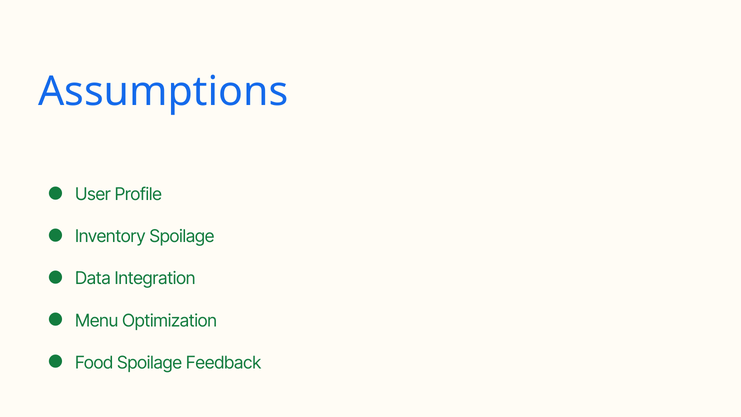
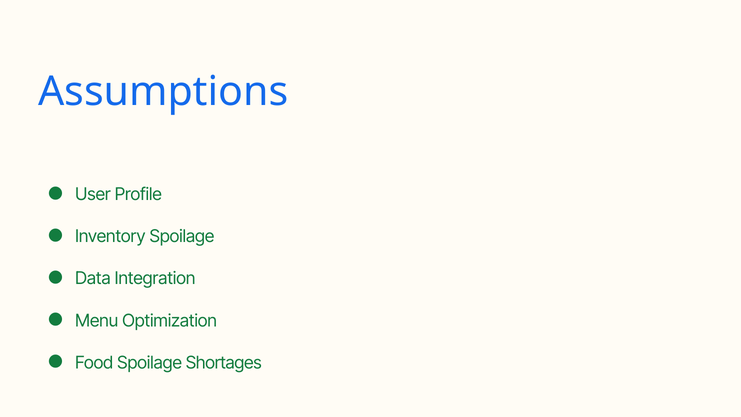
Feedback: Feedback -> Shortages
